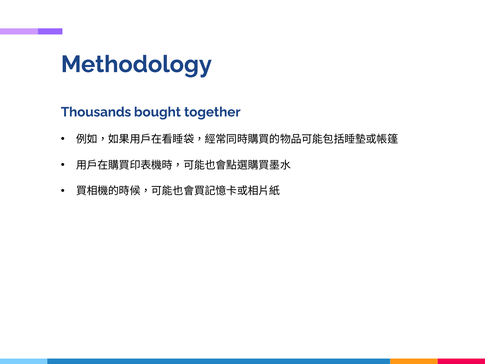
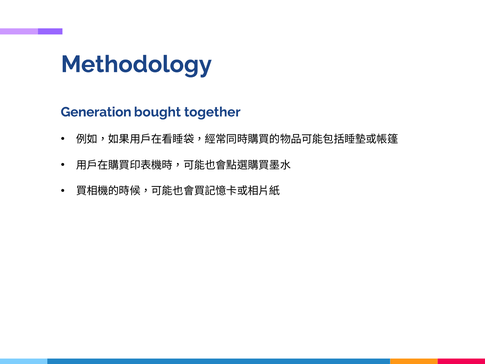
Thousands: Thousands -> Generation
